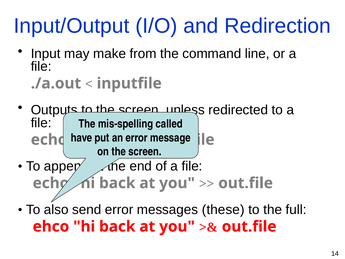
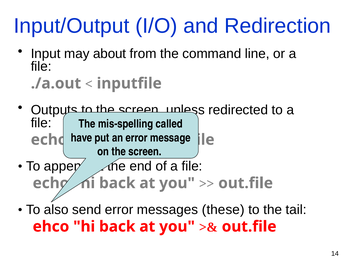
make: make -> about
full: full -> tail
